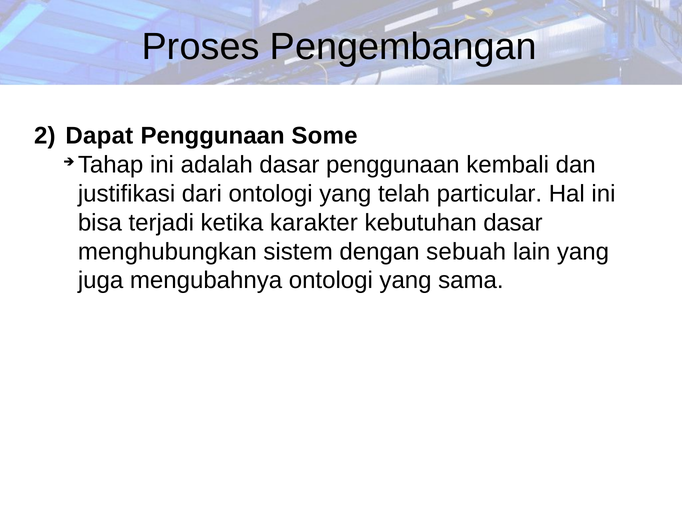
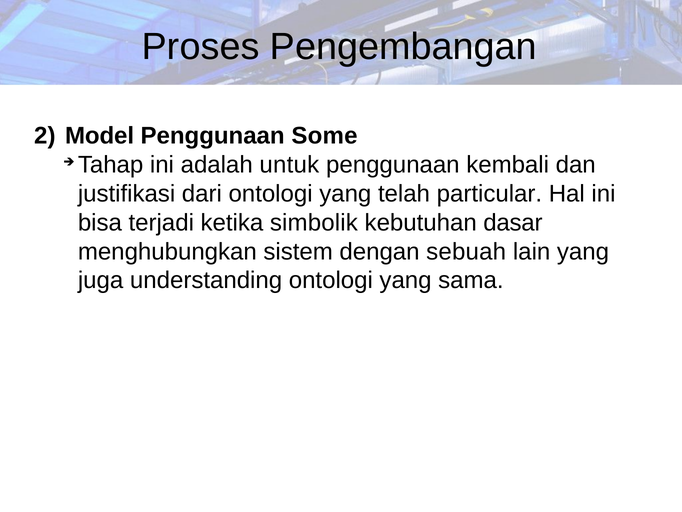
Dapat: Dapat -> Model
adalah dasar: dasar -> untuk
karakter: karakter -> simbolik
mengubahnya: mengubahnya -> understanding
